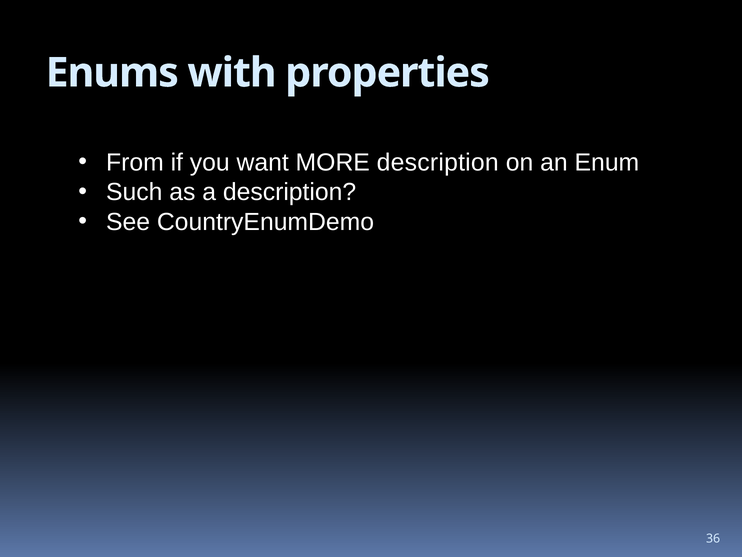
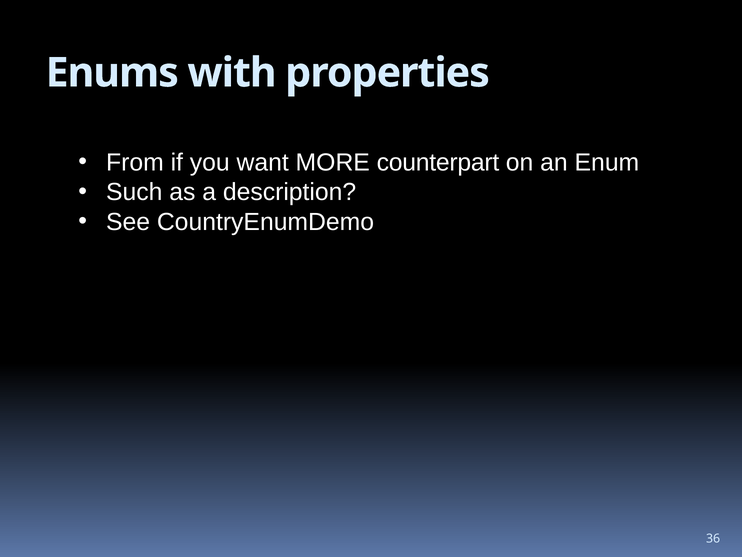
MORE description: description -> counterpart
